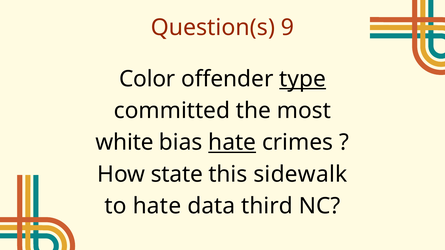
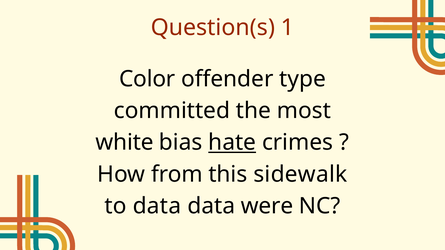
9: 9 -> 1
type underline: present -> none
state: state -> from
to hate: hate -> data
third: third -> were
